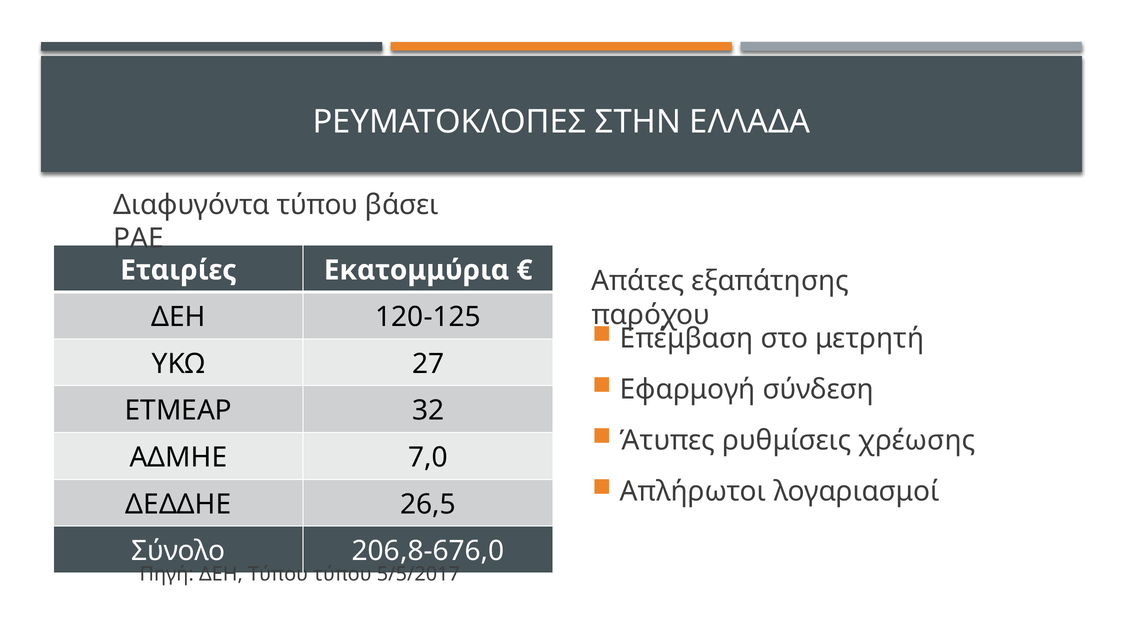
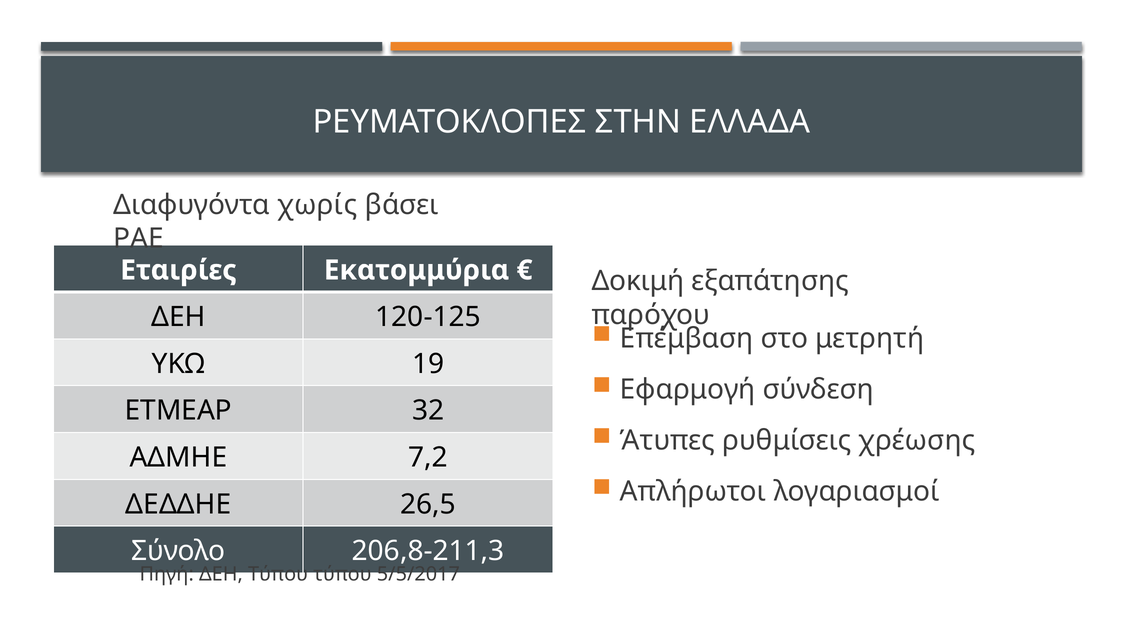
Διαφυγόντα τύπου: τύπου -> χωρίς
Απάτες: Απάτες -> Δοκιμή
27: 27 -> 19
7,0: 7,0 -> 7,2
206,8-676,0: 206,8-676,0 -> 206,8-211,3
